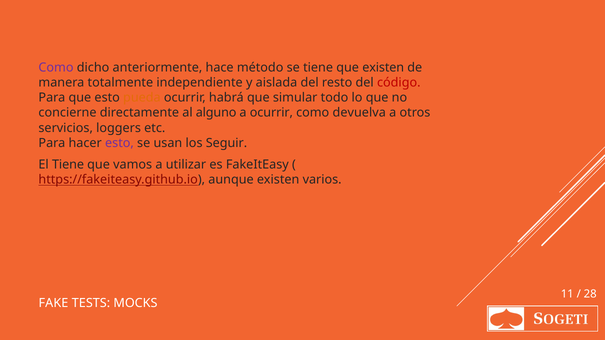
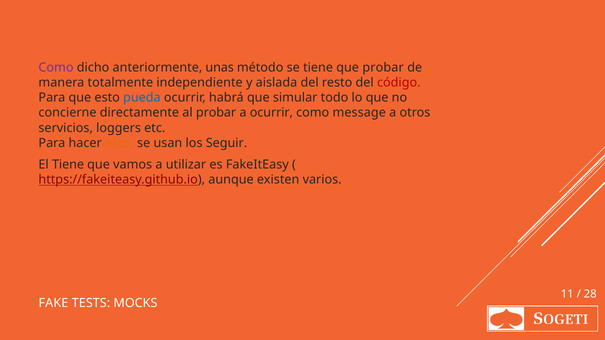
hace: hace -> unas
que existen: existen -> probar
pueda colour: orange -> blue
al alguno: alguno -> probar
devuelva: devuelva -> message
esto at (119, 143) colour: purple -> orange
